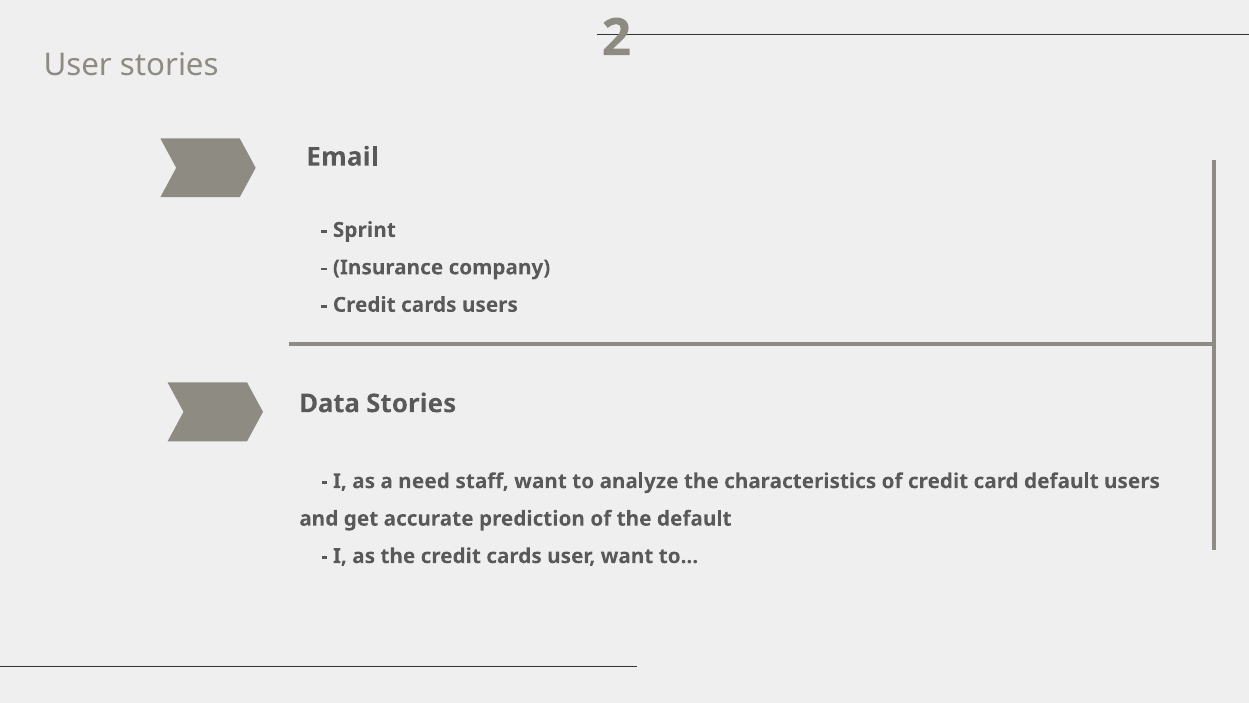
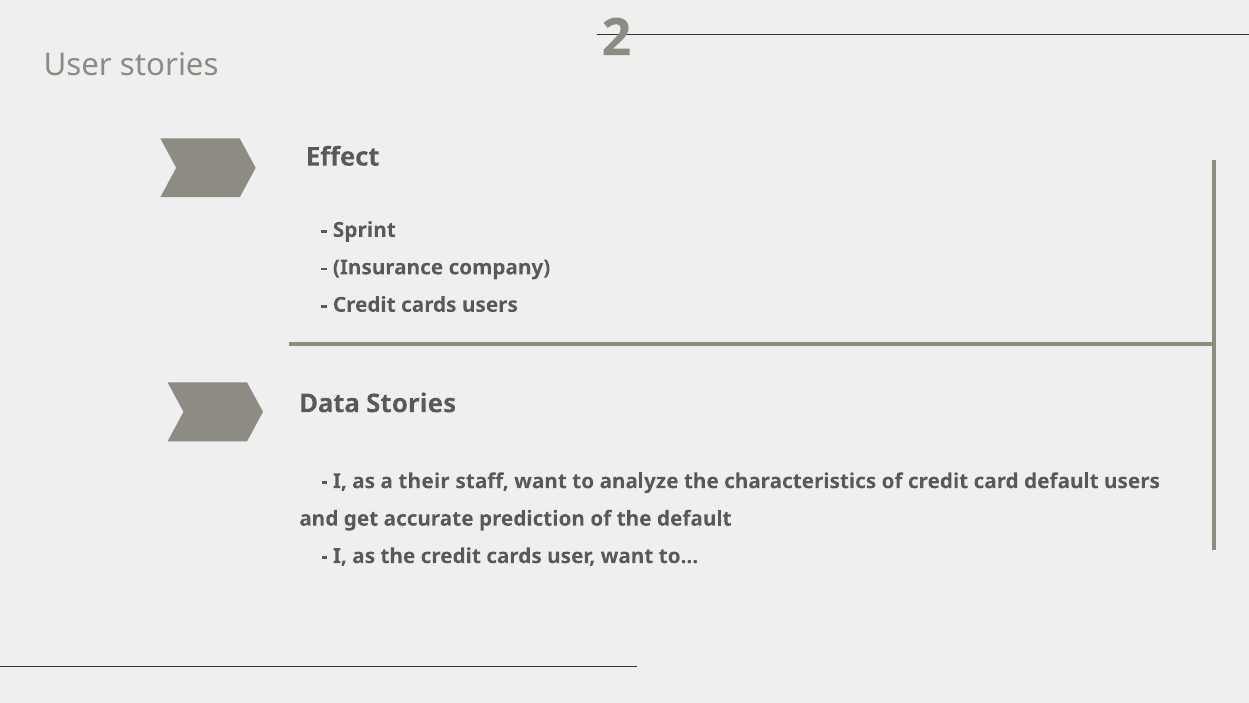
Email: Email -> Effect
need: need -> their
